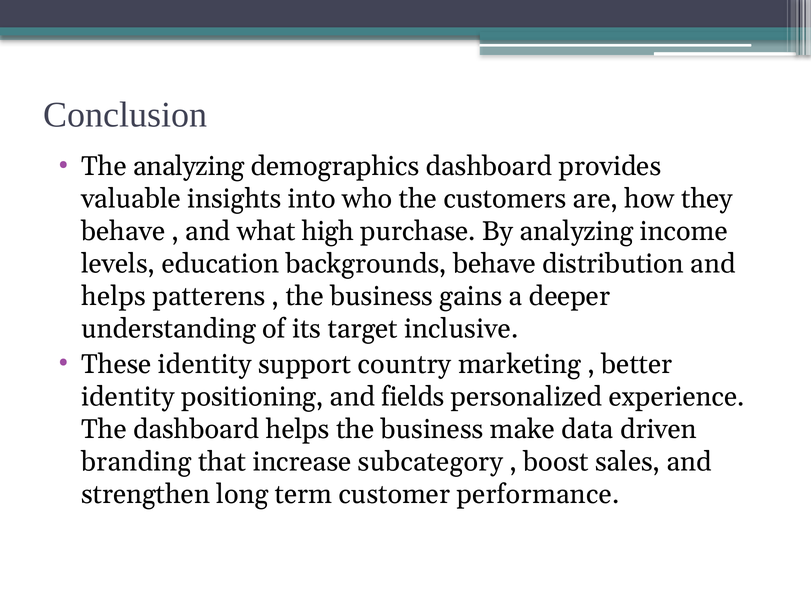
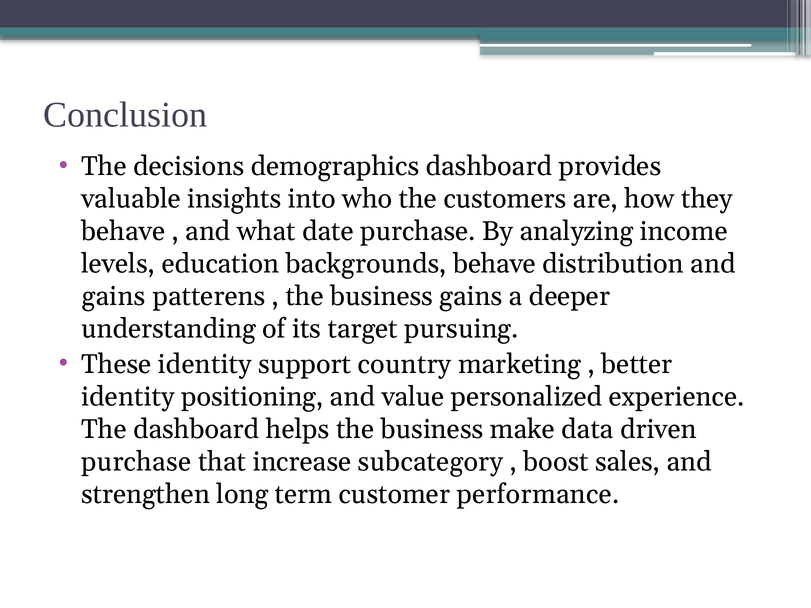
The analyzing: analyzing -> decisions
high: high -> date
helps at (114, 296): helps -> gains
inclusive: inclusive -> pursuing
fields: fields -> value
branding at (136, 462): branding -> purchase
